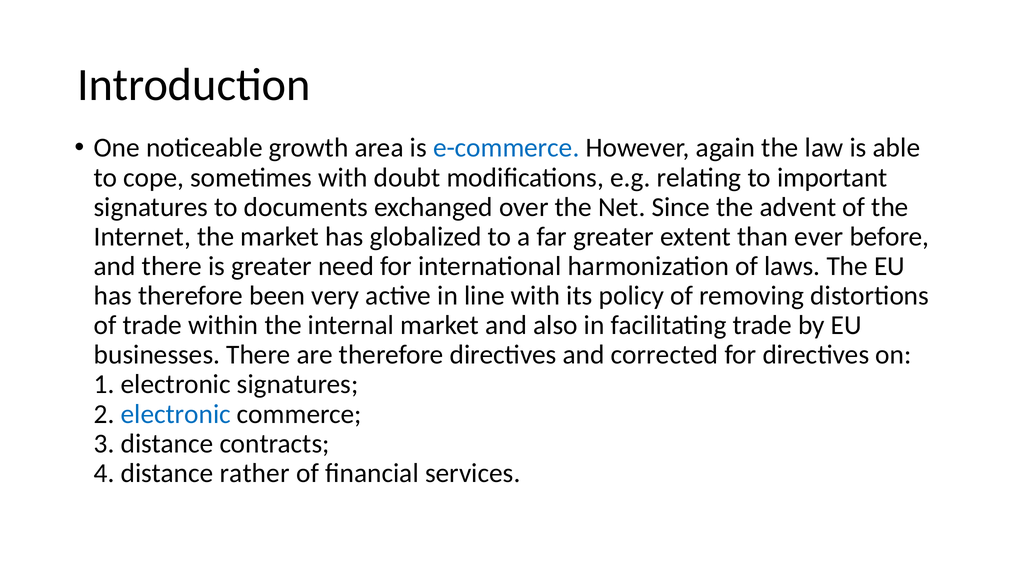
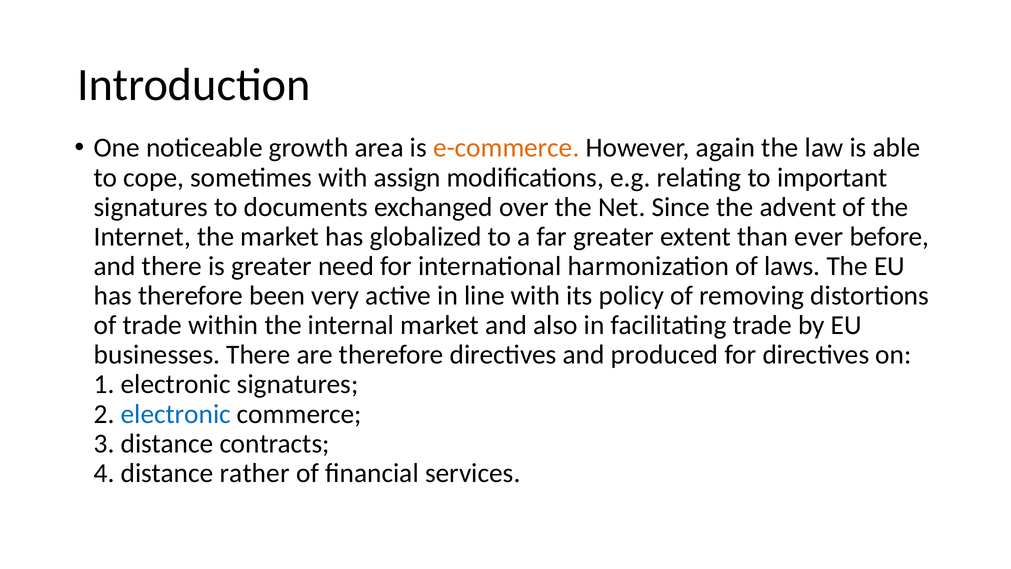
e-commerce colour: blue -> orange
doubt: doubt -> assign
corrected: corrected -> produced
